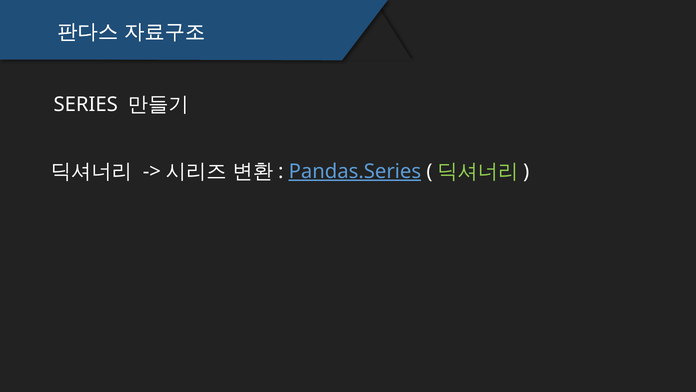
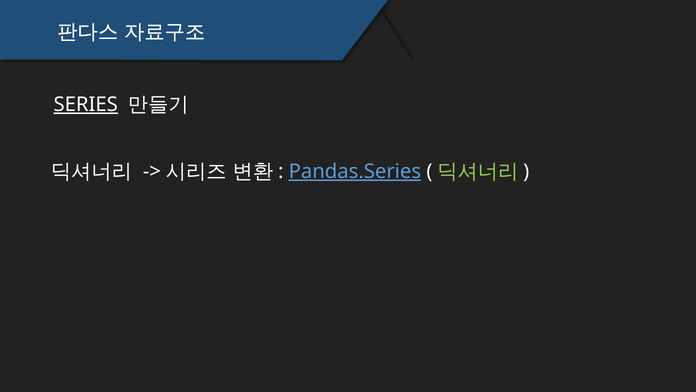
SERIES underline: none -> present
